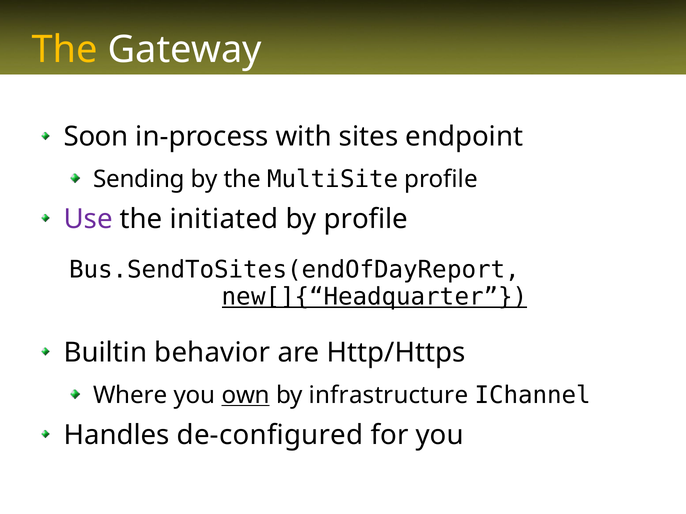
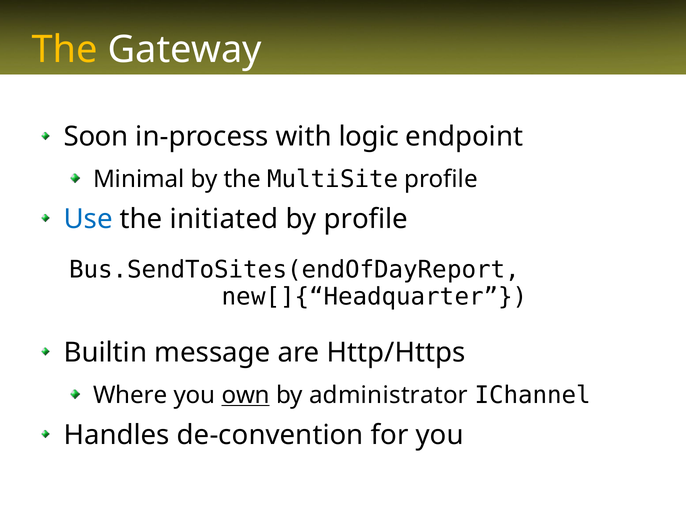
sites: sites -> logic
Sending: Sending -> Minimal
Use colour: purple -> blue
new[]{“Headquarter underline: present -> none
behavior: behavior -> message
infrastructure: infrastructure -> administrator
de-configured: de-configured -> de-convention
